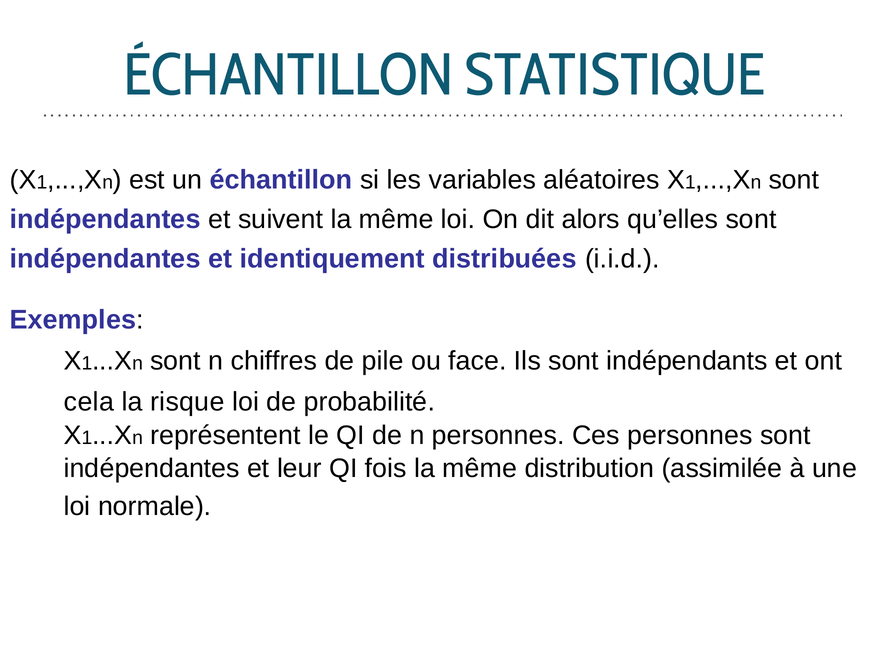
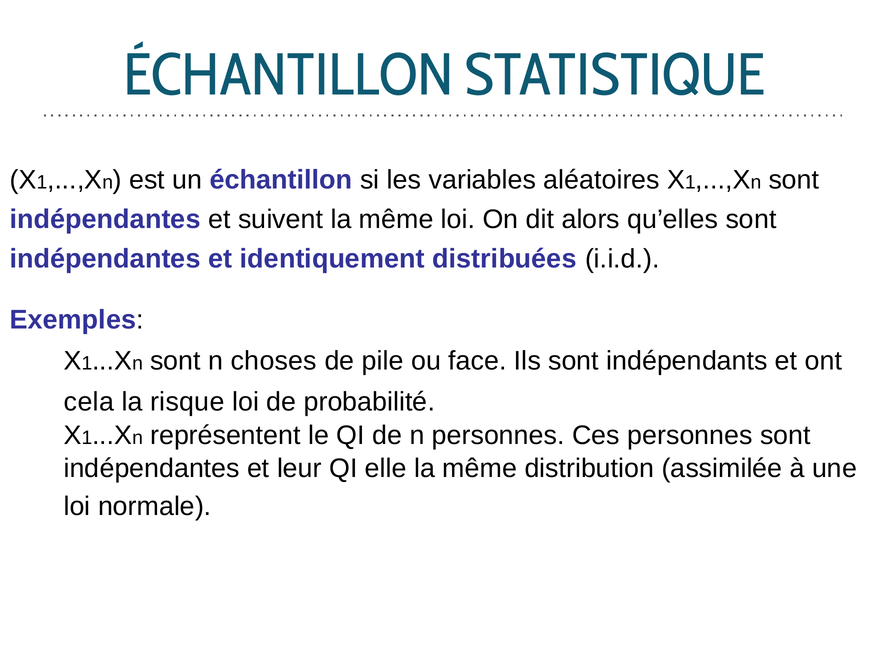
chiffres: chiffres -> choses
fois: fois -> elle
